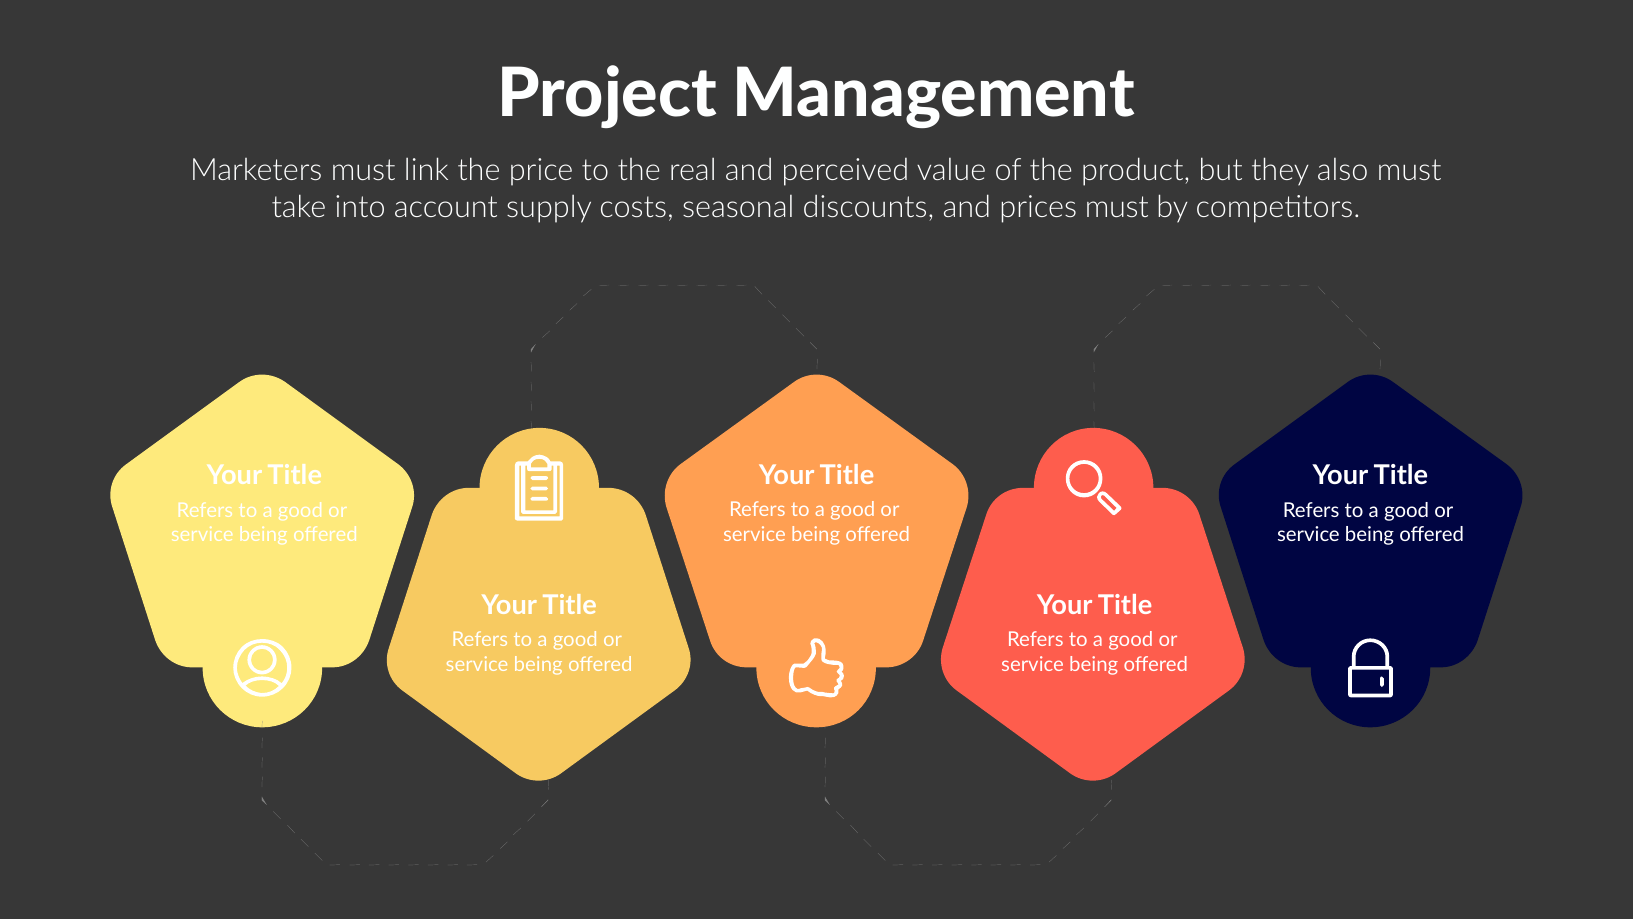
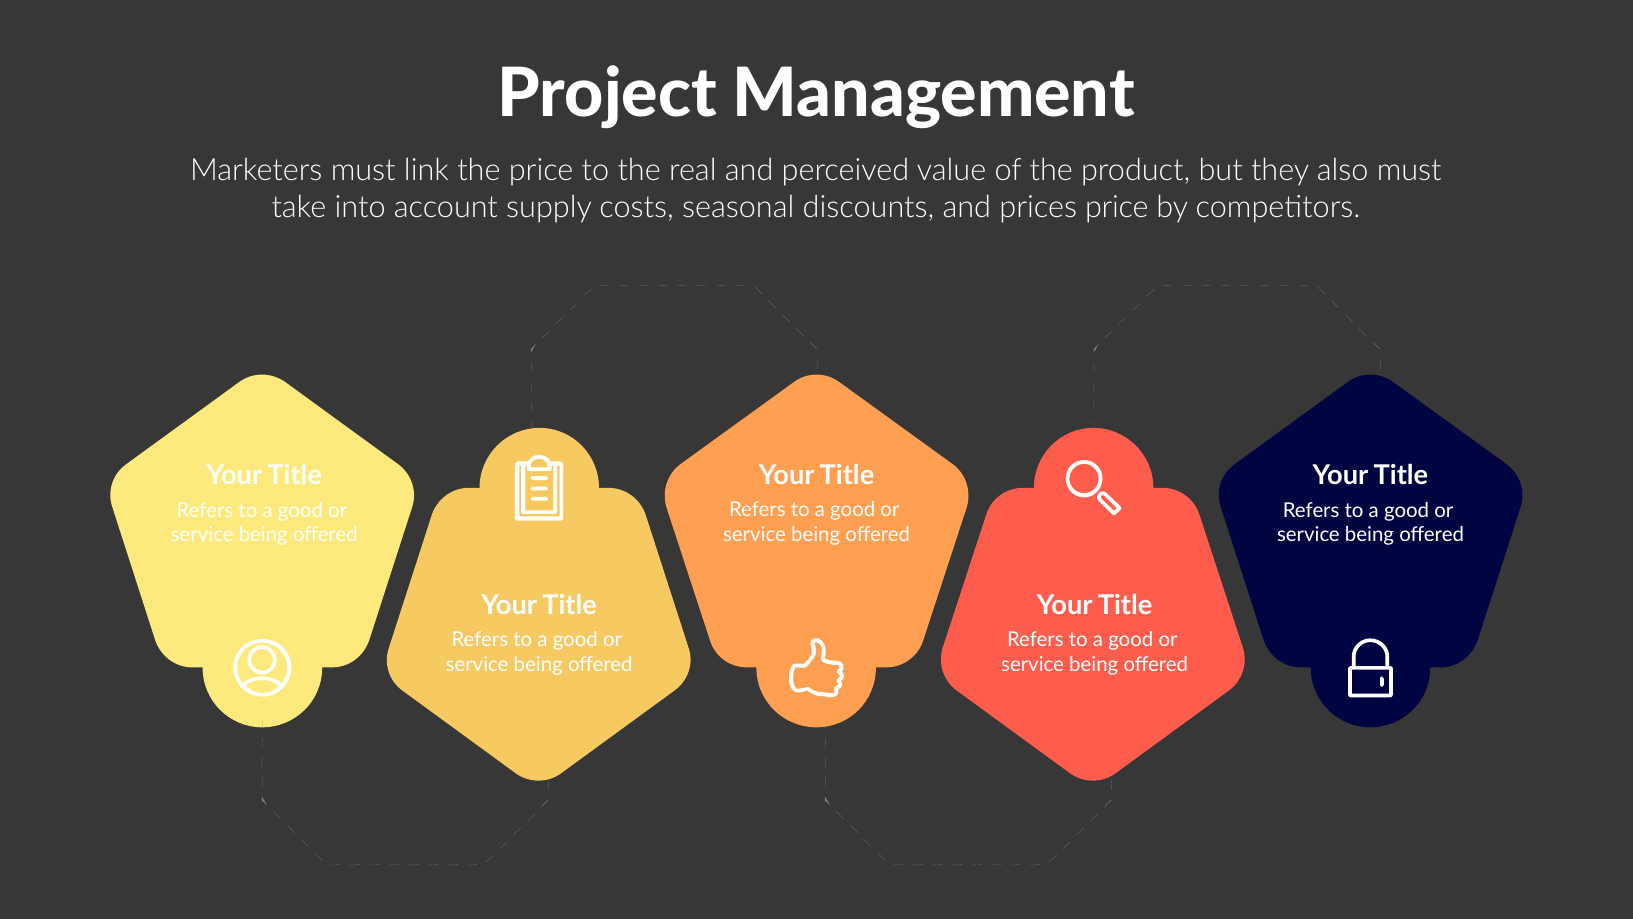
prices must: must -> price
